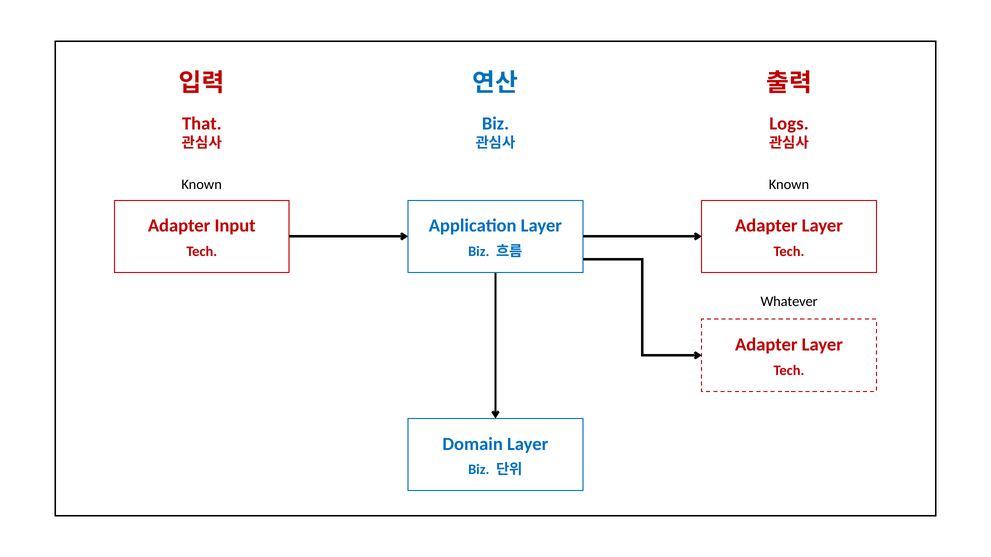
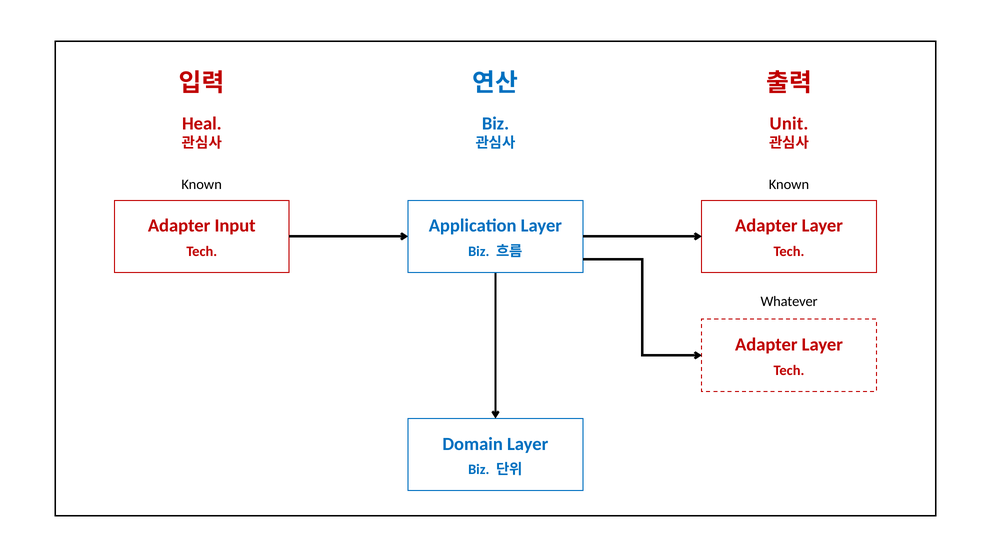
That: That -> Heal
Logs: Logs -> Unit
